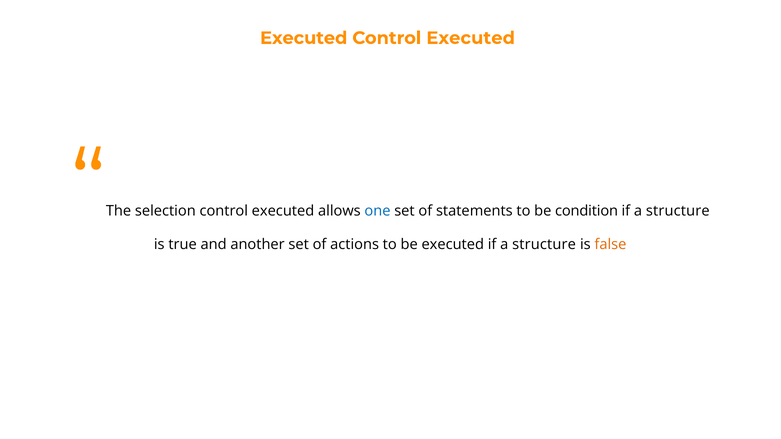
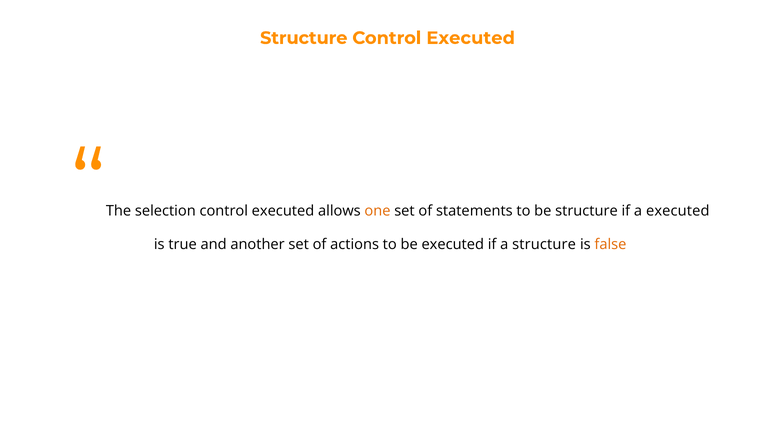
Executed at (304, 38): Executed -> Structure
one colour: blue -> orange
be condition: condition -> structure
structure at (678, 211): structure -> executed
